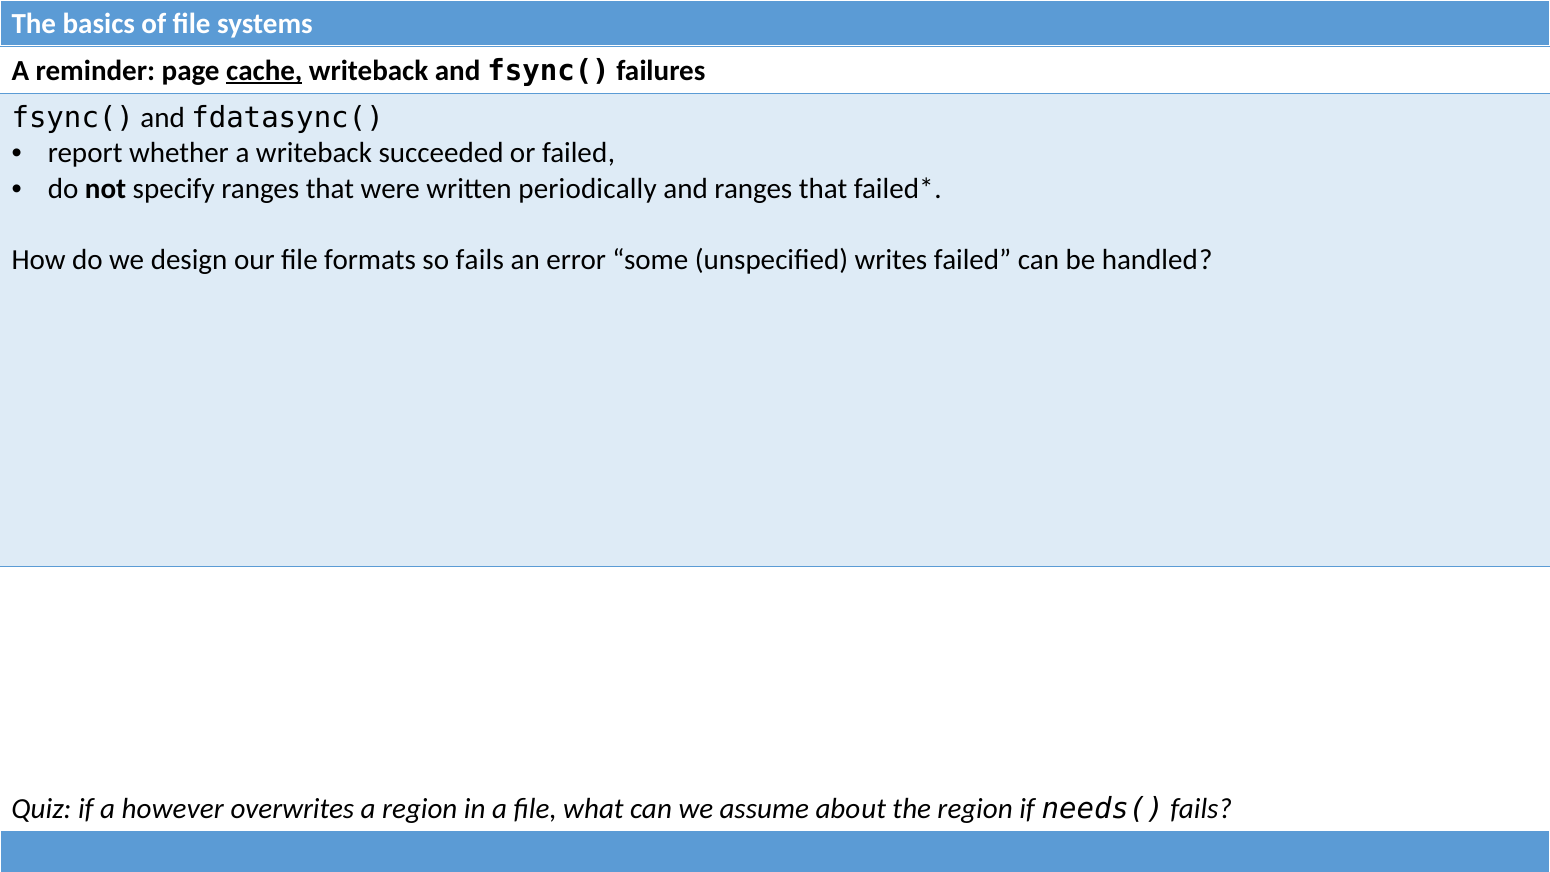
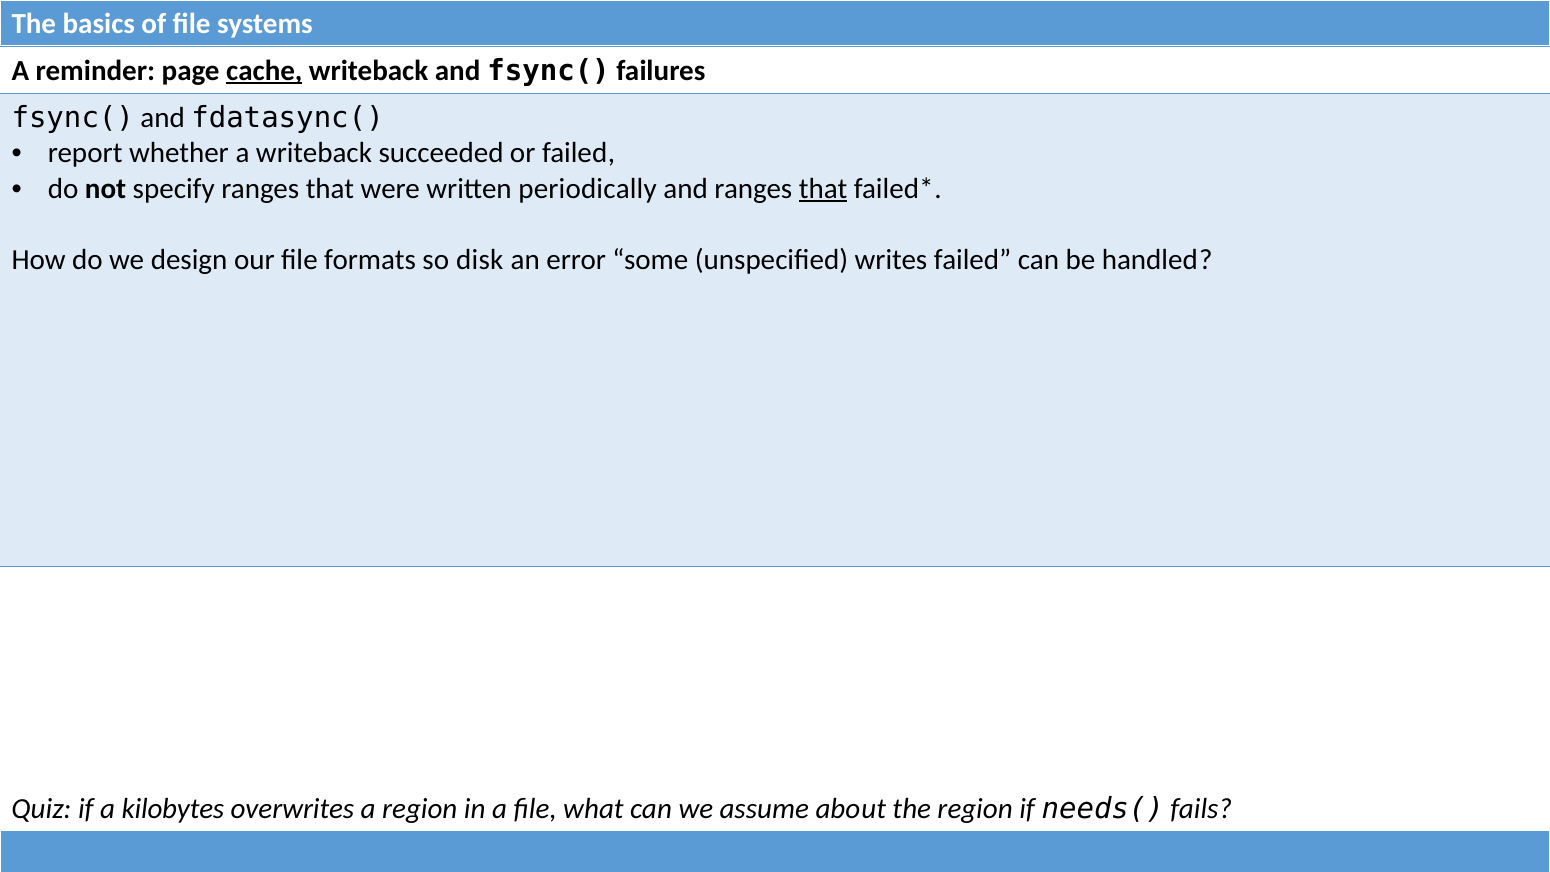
that at (823, 188) underline: none -> present
so fails: fails -> disk
however: however -> kilobytes
